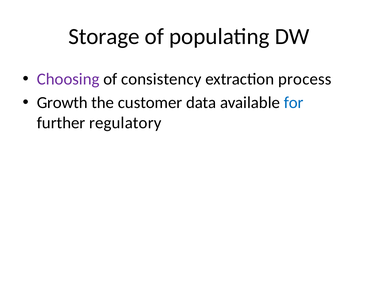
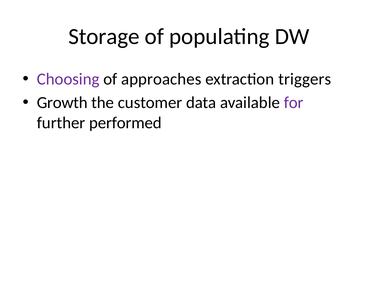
consistency: consistency -> approaches
process: process -> triggers
for colour: blue -> purple
regulatory: regulatory -> performed
